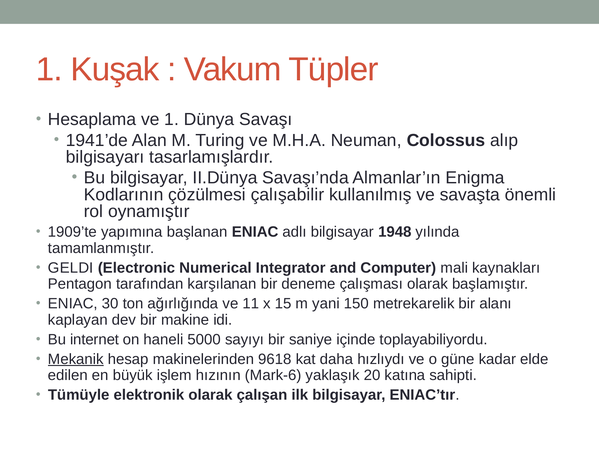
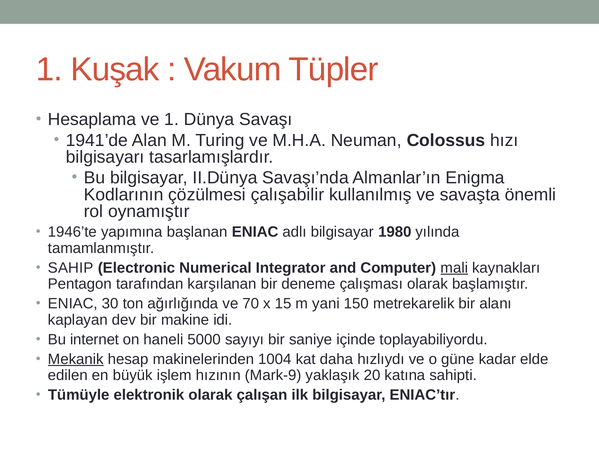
alıp: alıp -> hızı
1909’te: 1909’te -> 1946’te
1948: 1948 -> 1980
GELDI: GELDI -> SAHIP
mali underline: none -> present
11: 11 -> 70
9618: 9618 -> 1004
Mark-6: Mark-6 -> Mark-9
